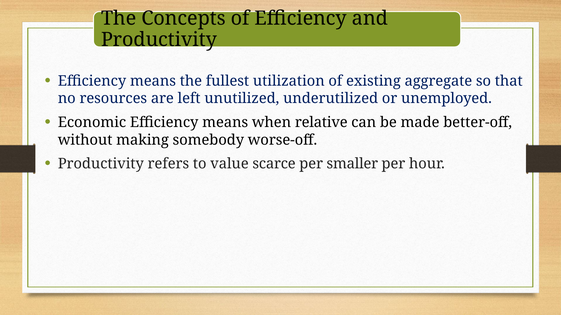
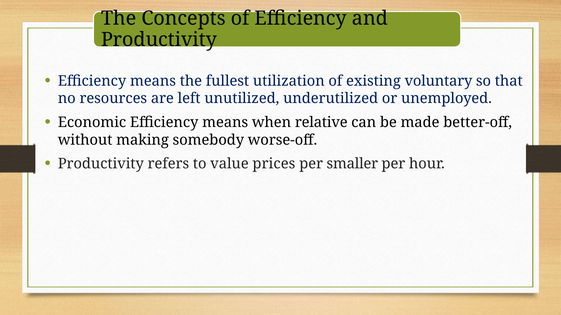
aggregate: aggregate -> voluntary
scarce: scarce -> prices
